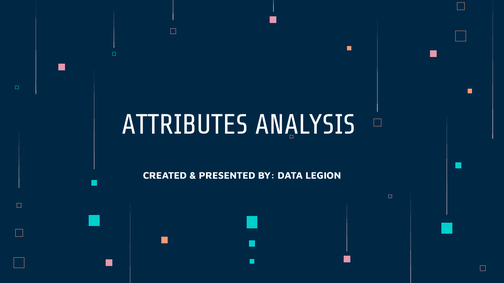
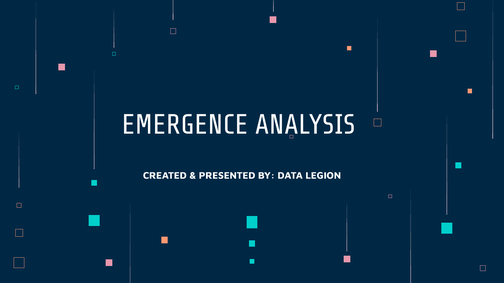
ATTRIBUTES: ATTRIBUTES -> EMERGENCE
